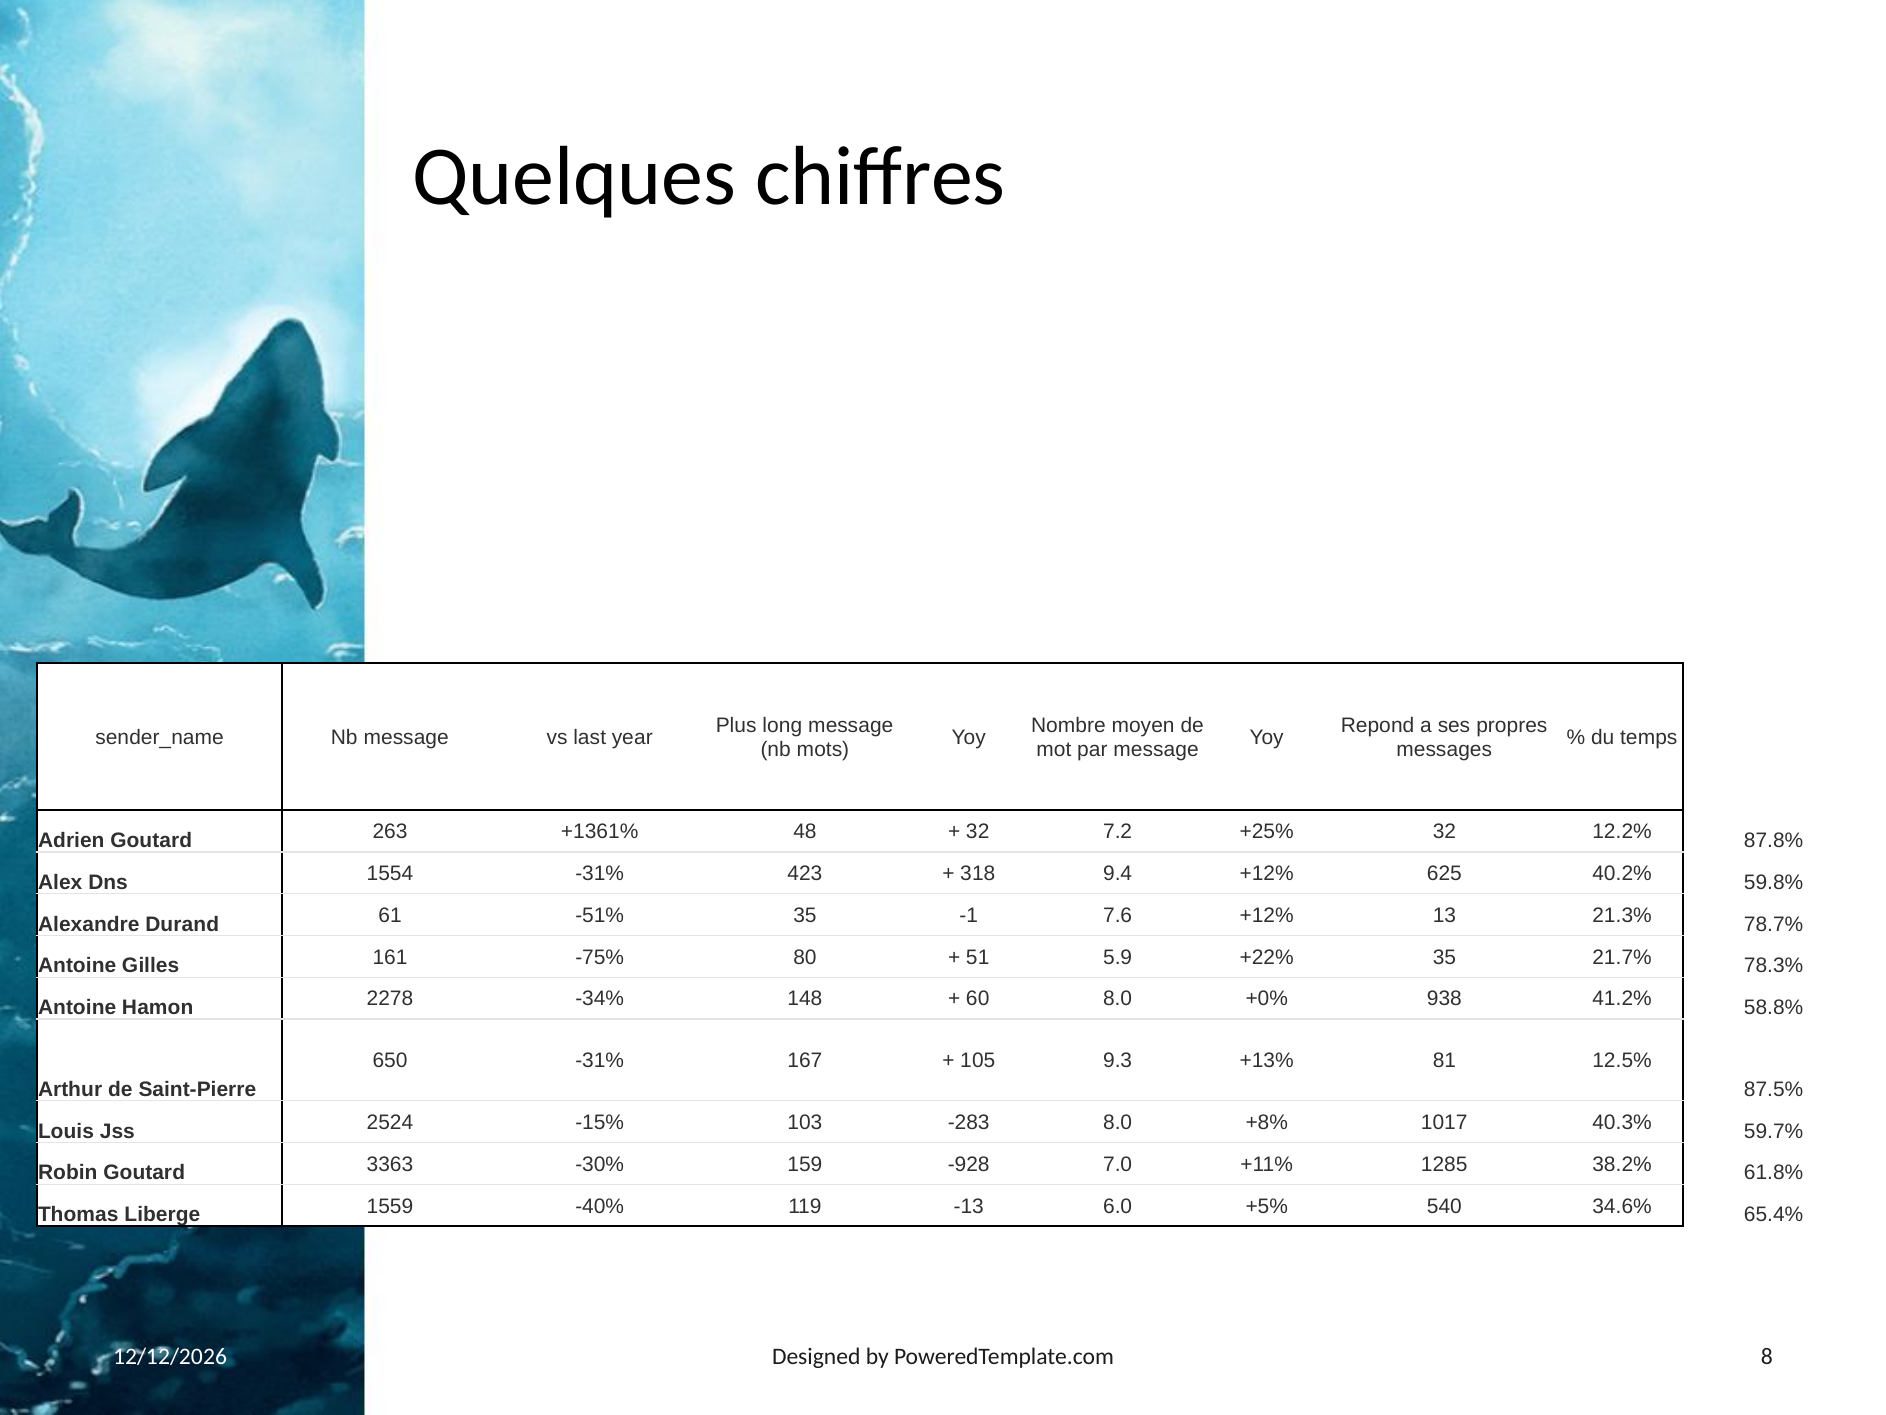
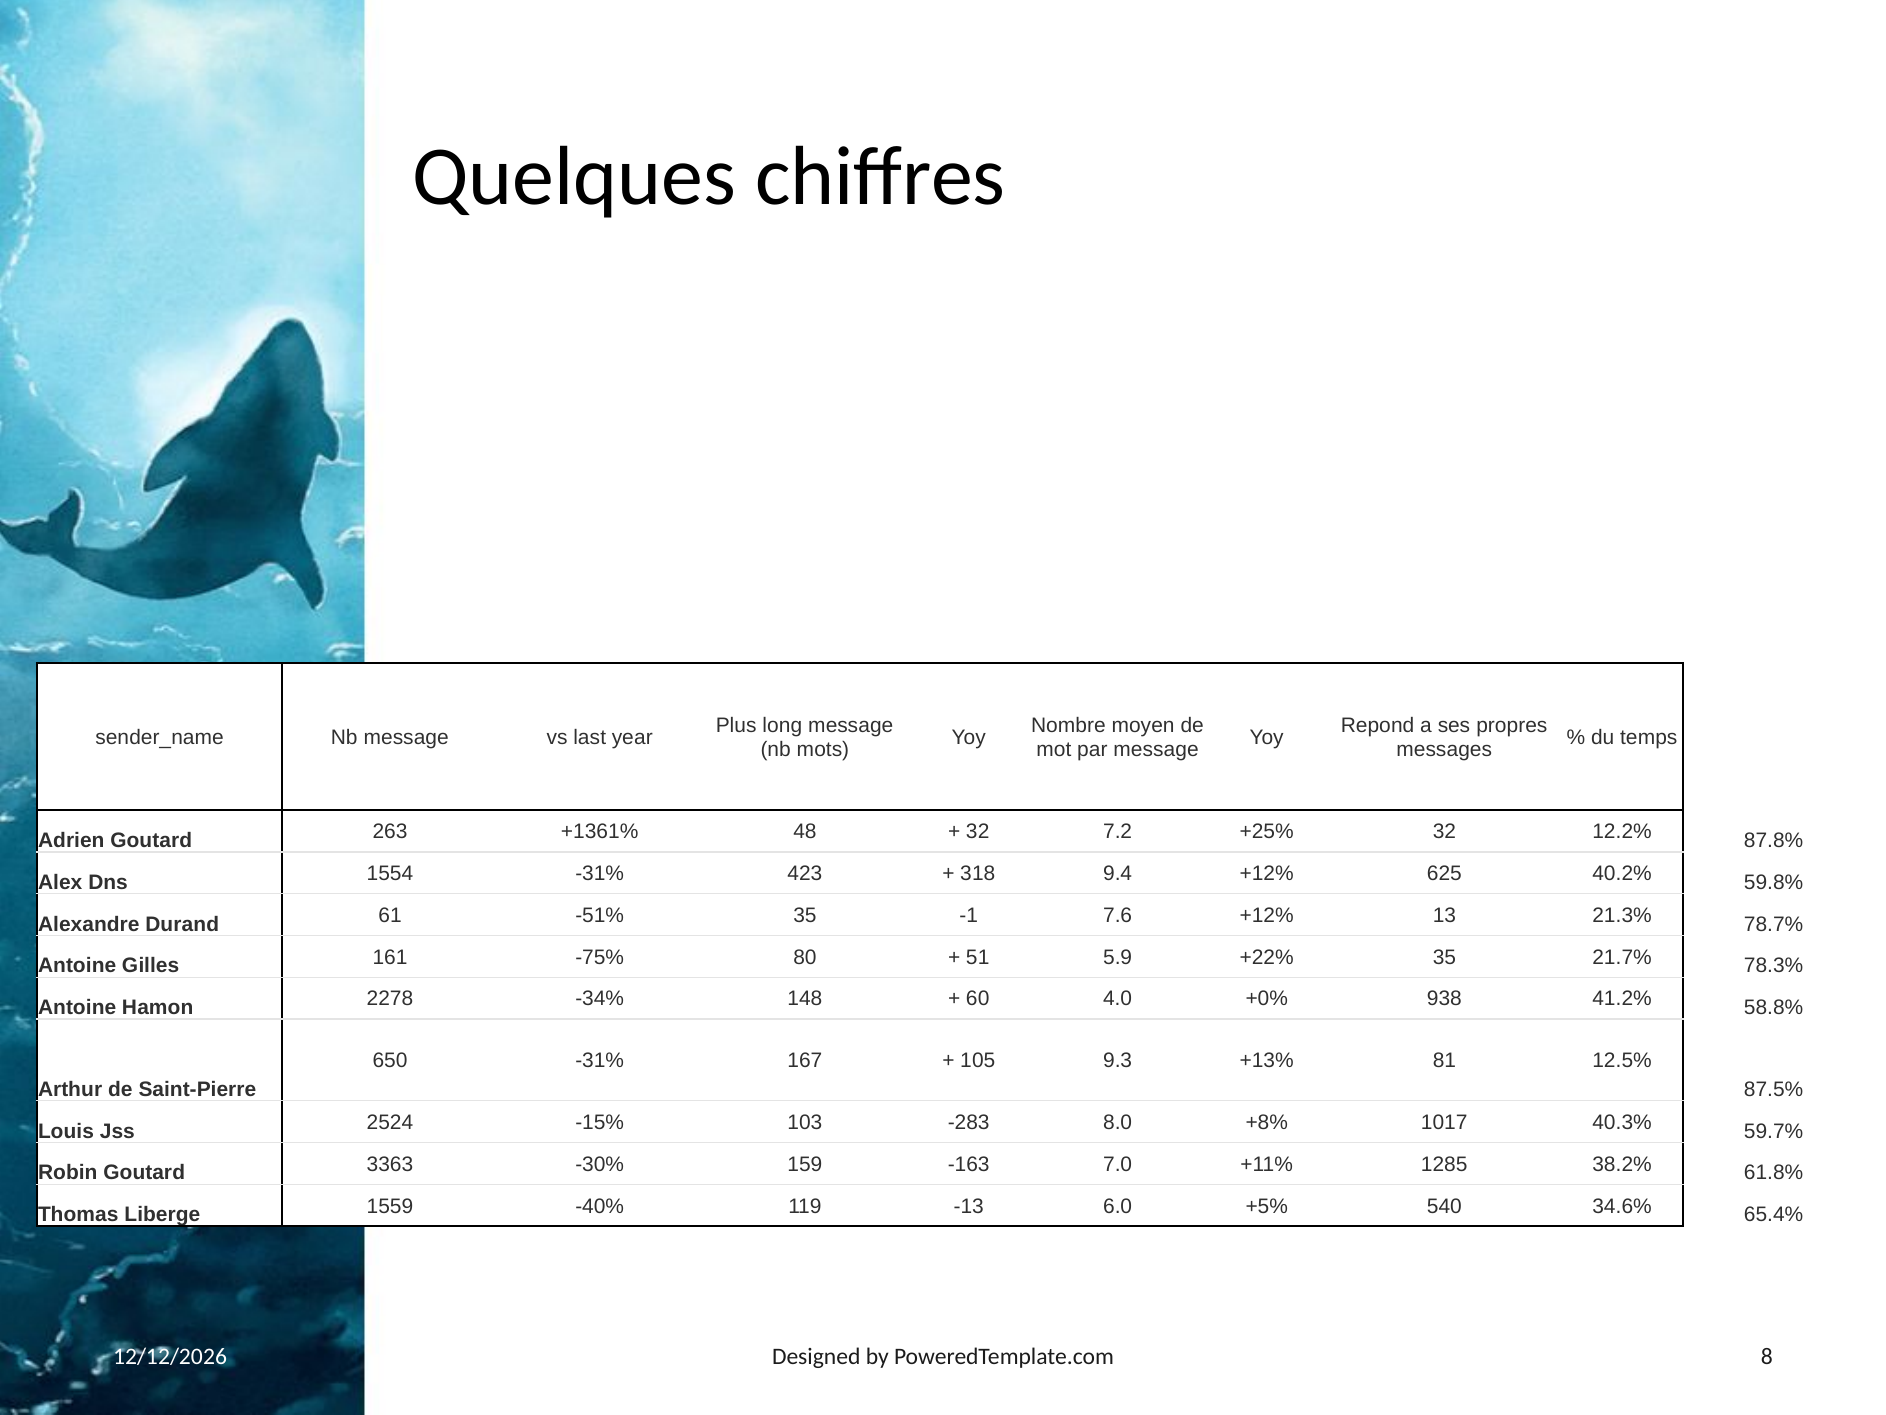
60 8.0: 8.0 -> 4.0
-928: -928 -> -163
